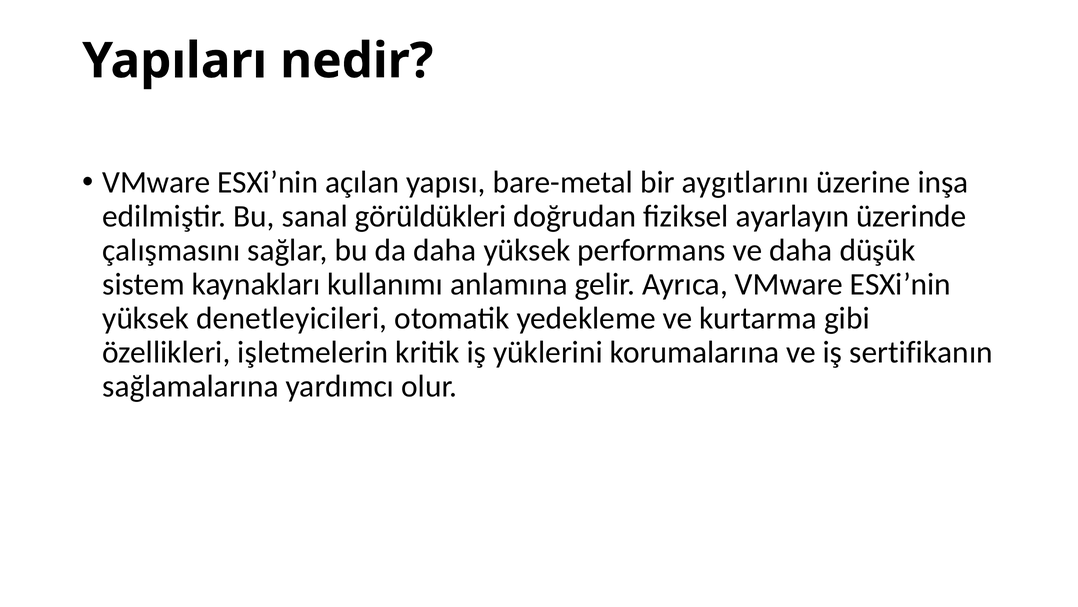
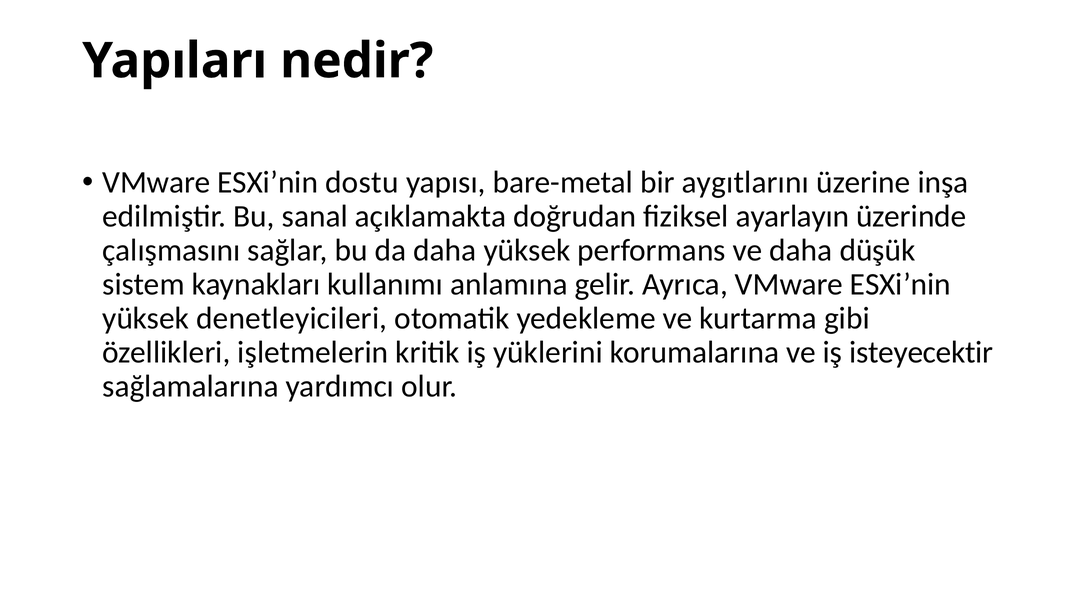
açılan: açılan -> dostu
görüldükleri: görüldükleri -> açıklamakta
sertifikanın: sertifikanın -> isteyecektir
